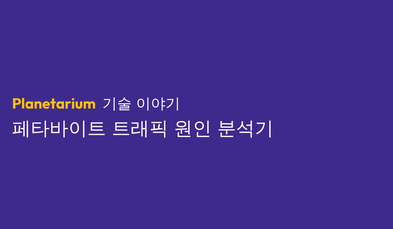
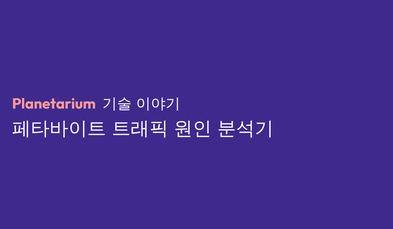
Planetarium colour: yellow -> pink
